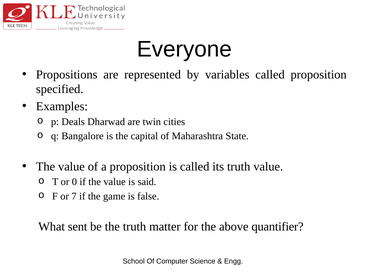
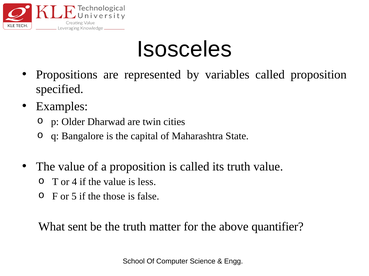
Everyone: Everyone -> Isosceles
Deals: Deals -> Older
0: 0 -> 4
said: said -> less
7: 7 -> 5
game: game -> those
